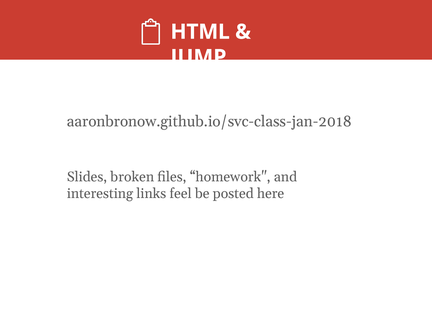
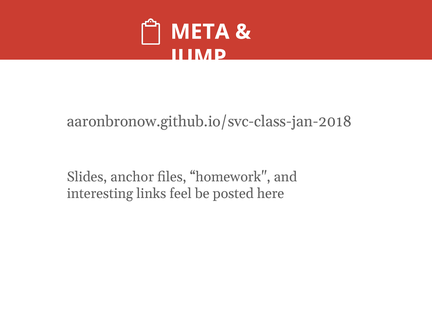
HTML: HTML -> META
broken: broken -> anchor
